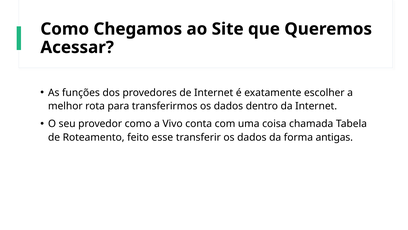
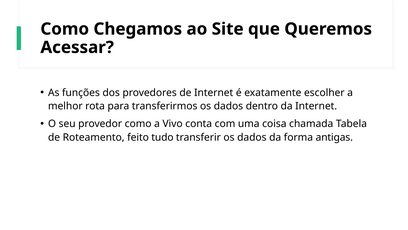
esse: esse -> tudo
